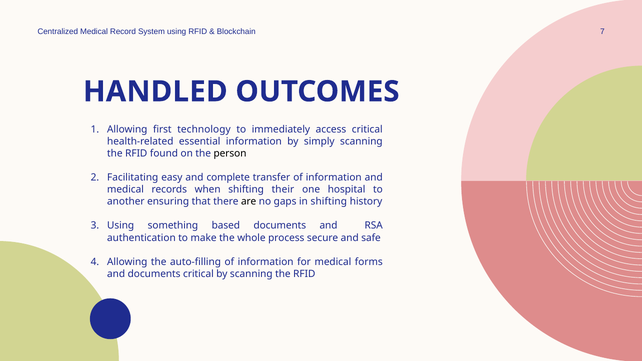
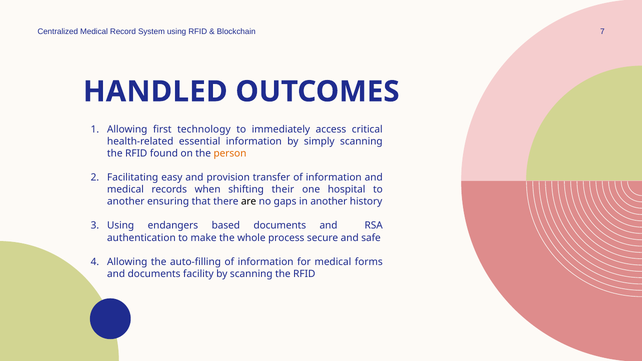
person colour: black -> orange
complete: complete -> provision
in shifting: shifting -> another
something: something -> endangers
documents critical: critical -> facility
